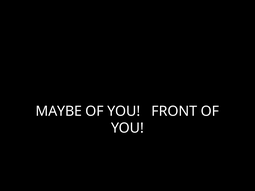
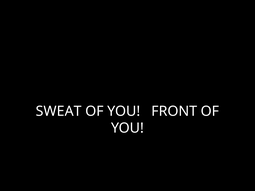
MAYBE: MAYBE -> SWEAT
